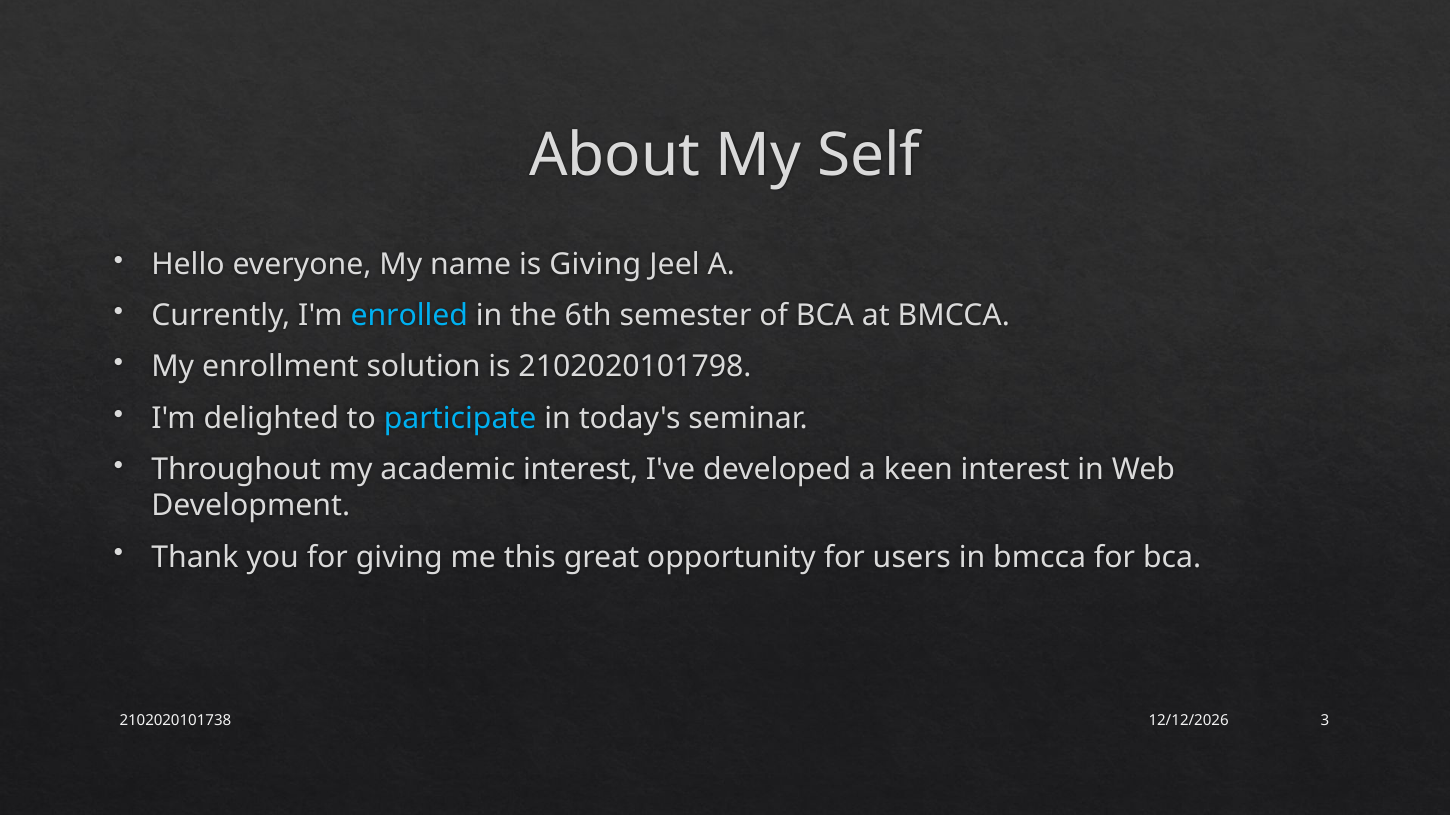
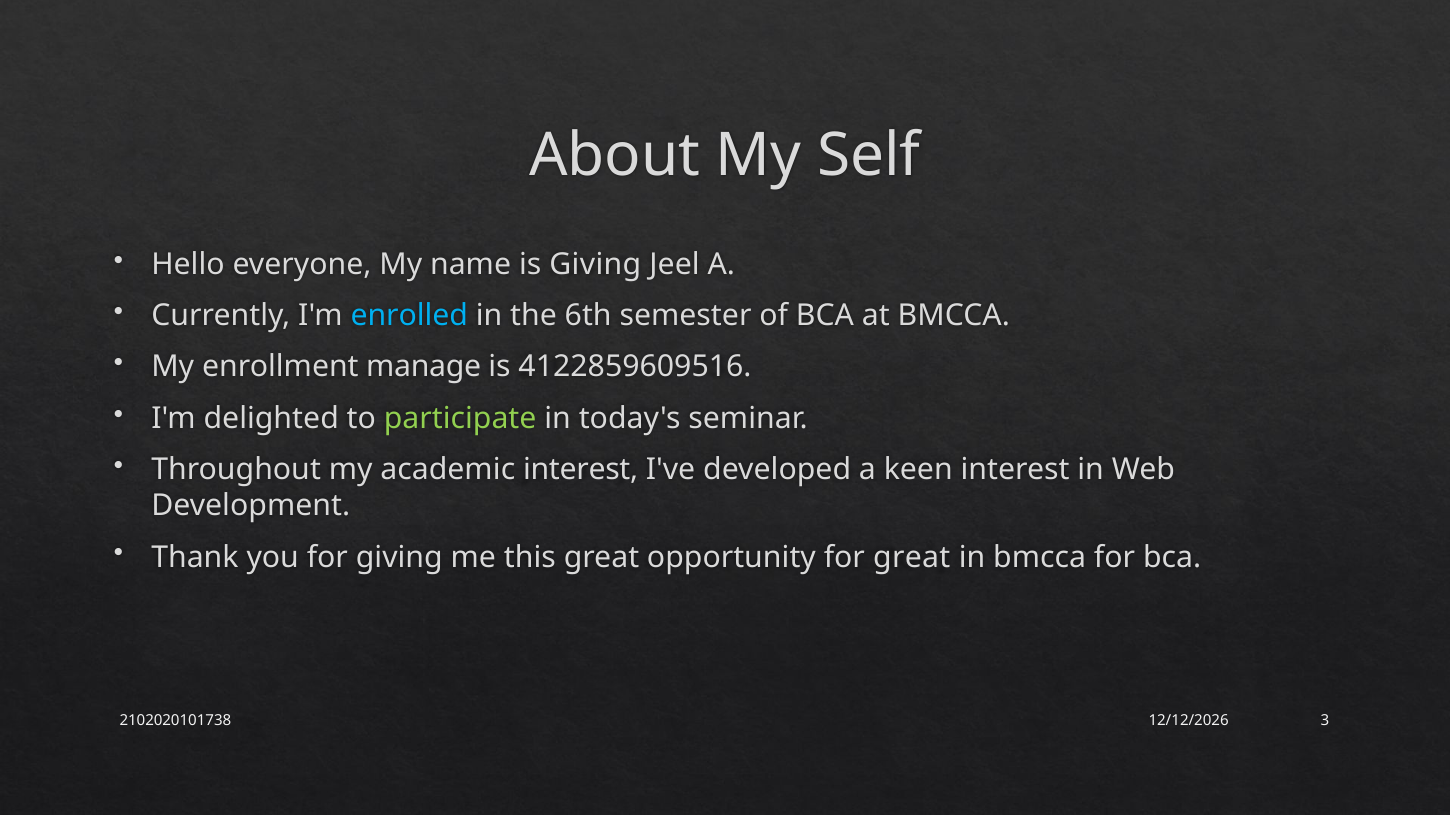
solution: solution -> manage
2102020101798: 2102020101798 -> 4122859609516
participate colour: light blue -> light green
for users: users -> great
